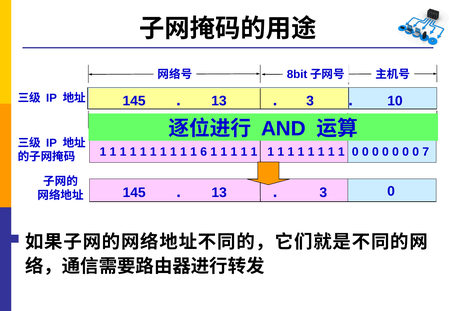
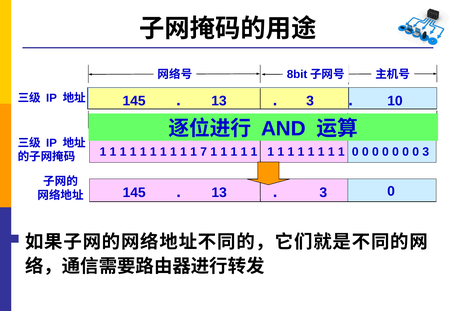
6: 6 -> 7
0 7: 7 -> 3
